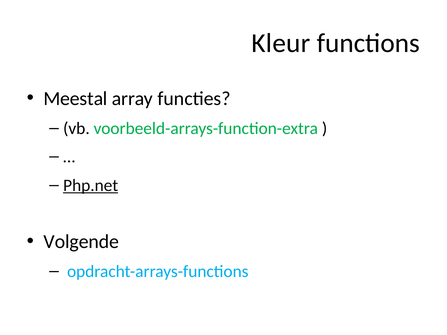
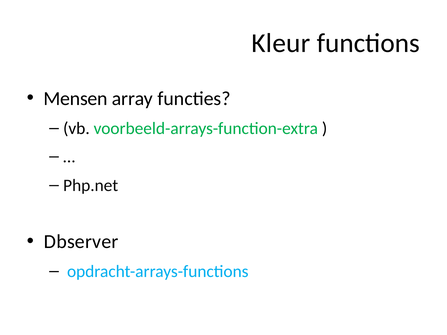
Meestal: Meestal -> Mensen
Php.net underline: present -> none
Volgende: Volgende -> Dbserver
